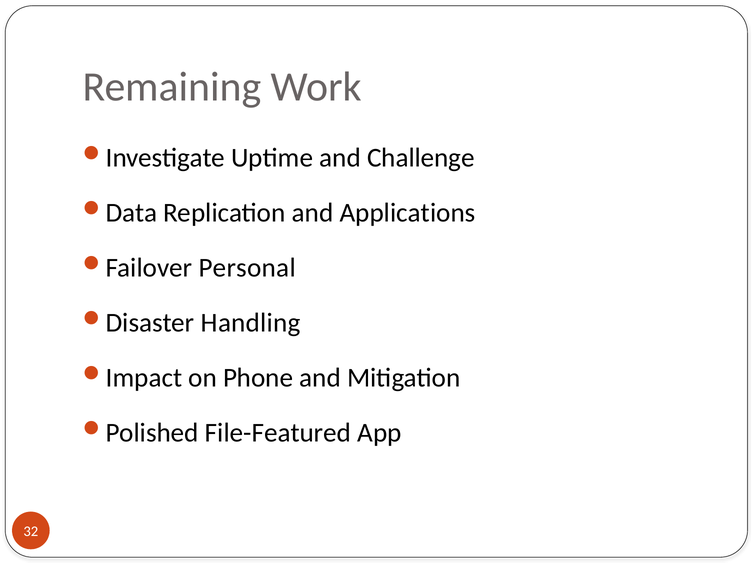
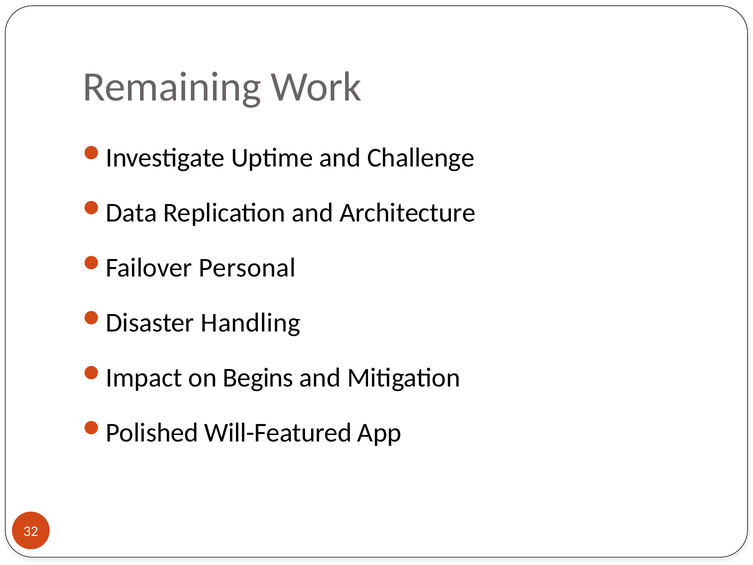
Applications: Applications -> Architecture
Phone: Phone -> Begins
File-Featured: File-Featured -> Will-Featured
